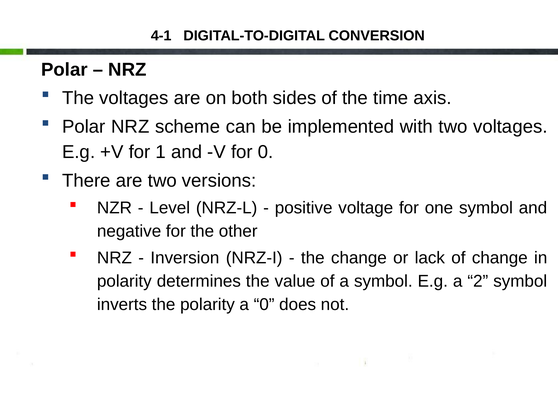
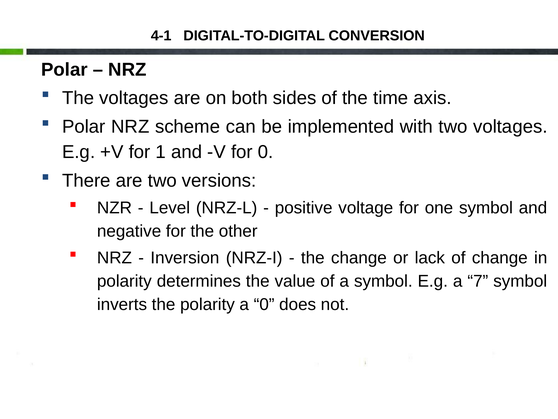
2: 2 -> 7
